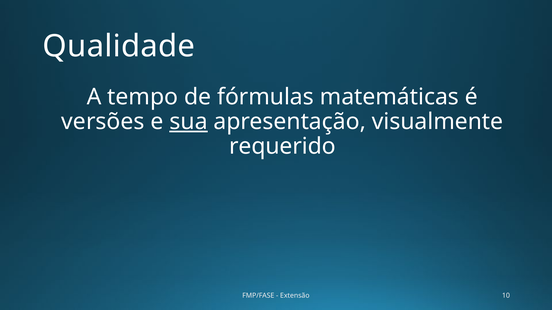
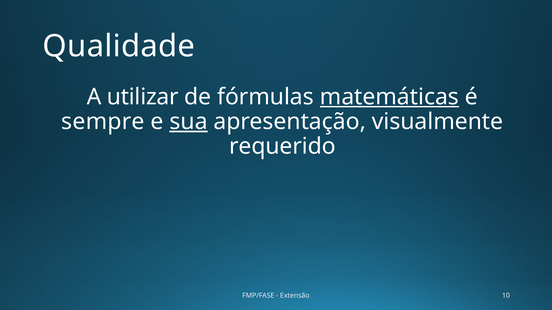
tempo: tempo -> utilizar
matemáticas underline: none -> present
versões: versões -> sempre
